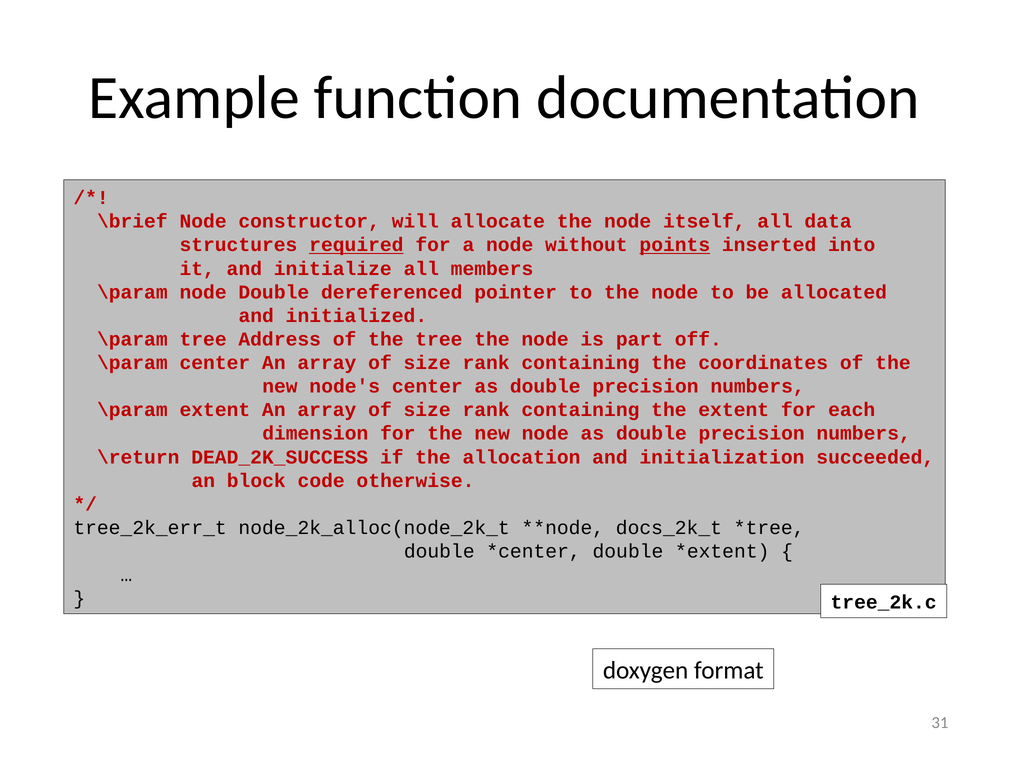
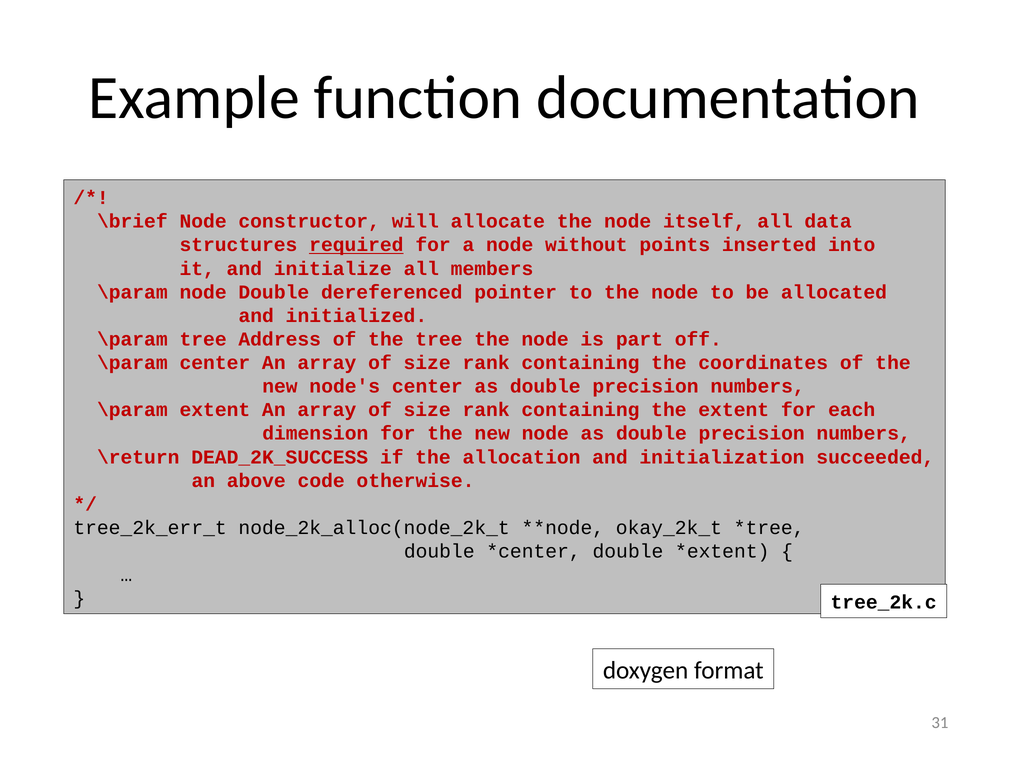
points underline: present -> none
block: block -> above
docs_2k_t: docs_2k_t -> okay_2k_t
